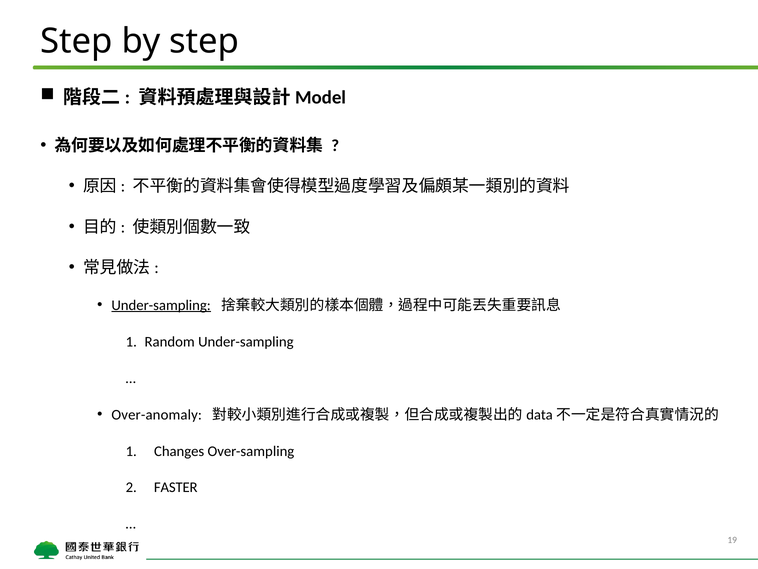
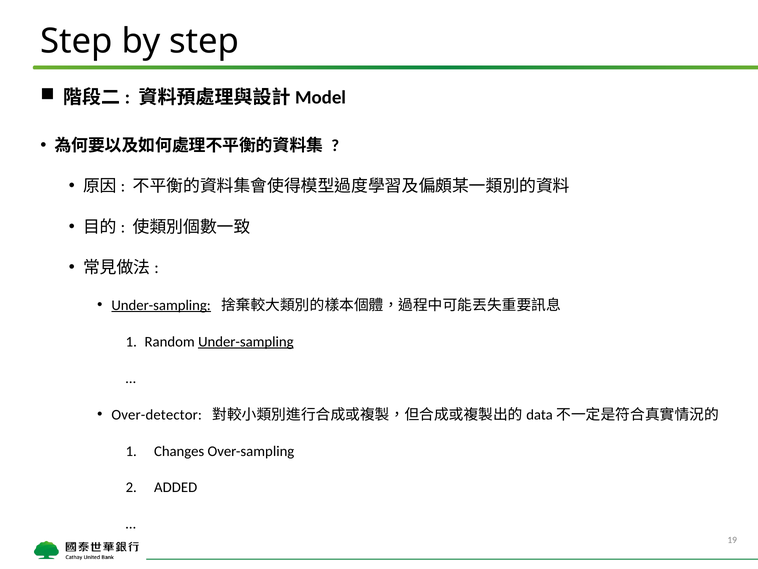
Under-sampling at (246, 341) underline: none -> present
Over-anomaly: Over-anomaly -> Over-detector
FASTER: FASTER -> ADDED
